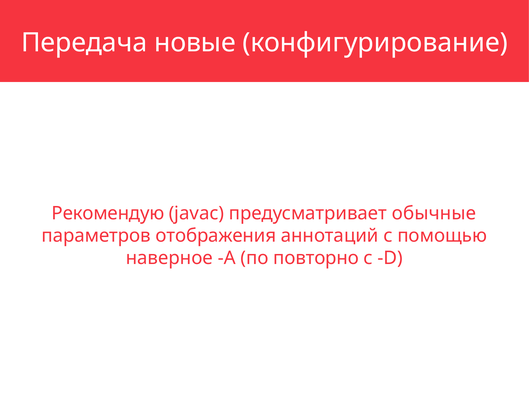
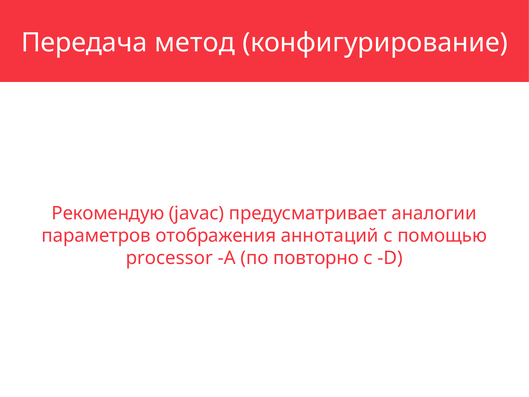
новые: новые -> метод
обычные: обычные -> аналогии
наверное: наверное -> processor
